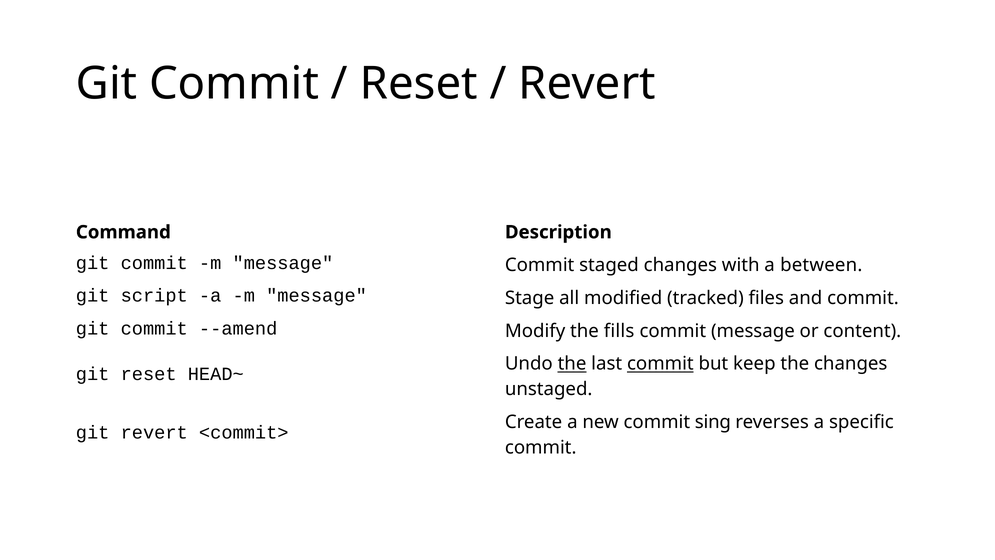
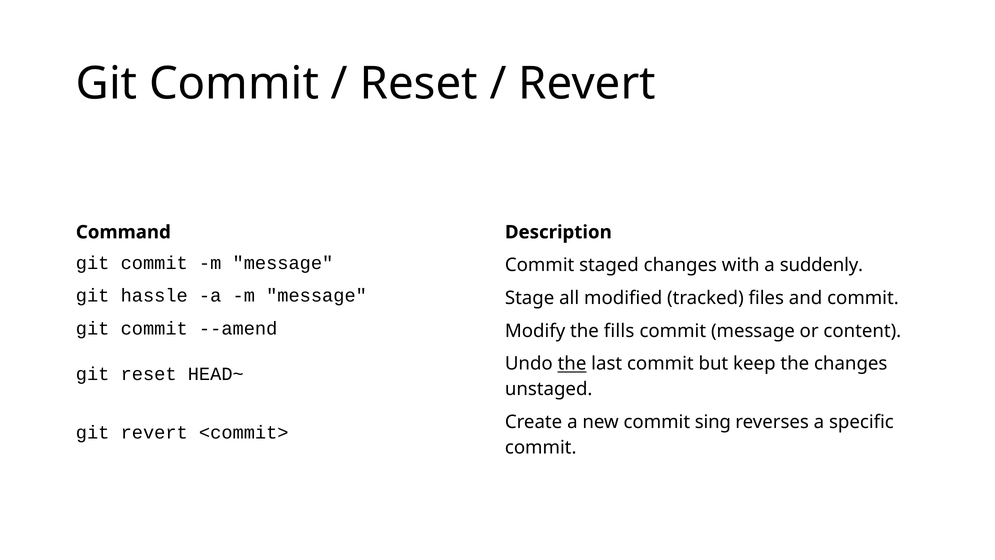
between: between -> suddenly
script: script -> hassle
commit at (660, 364) underline: present -> none
